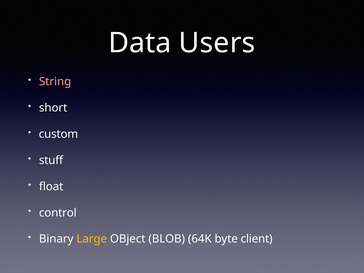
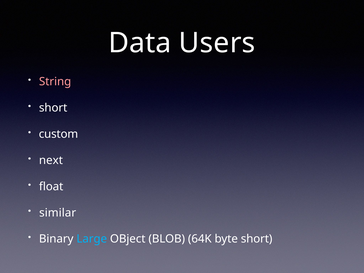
stuff: stuff -> next
control: control -> similar
Large colour: yellow -> light blue
byte client: client -> short
